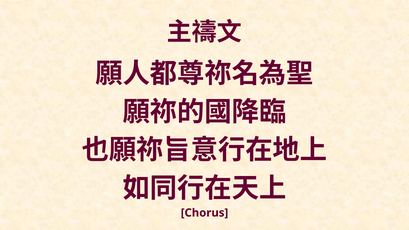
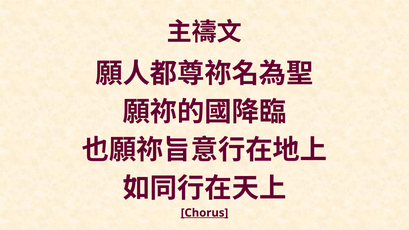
Chorus underline: none -> present
